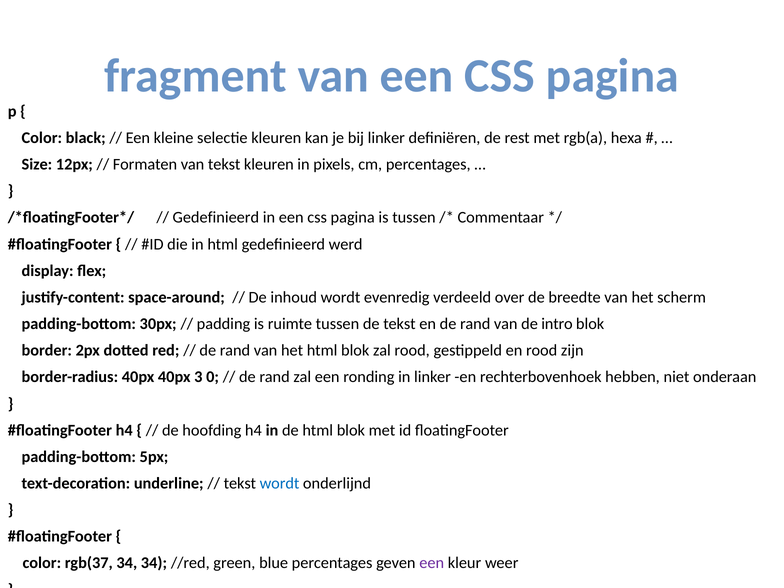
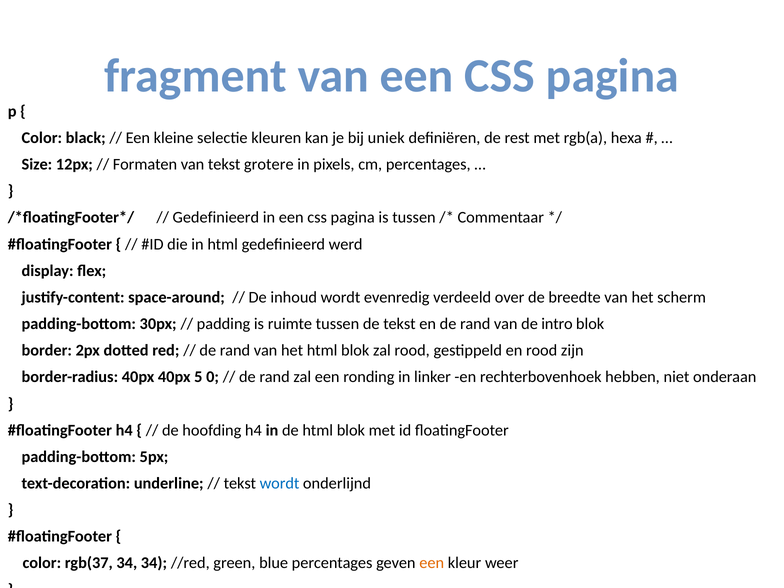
bij linker: linker -> uniek
tekst kleuren: kleuren -> grotere
3: 3 -> 5
een at (432, 563) colour: purple -> orange
